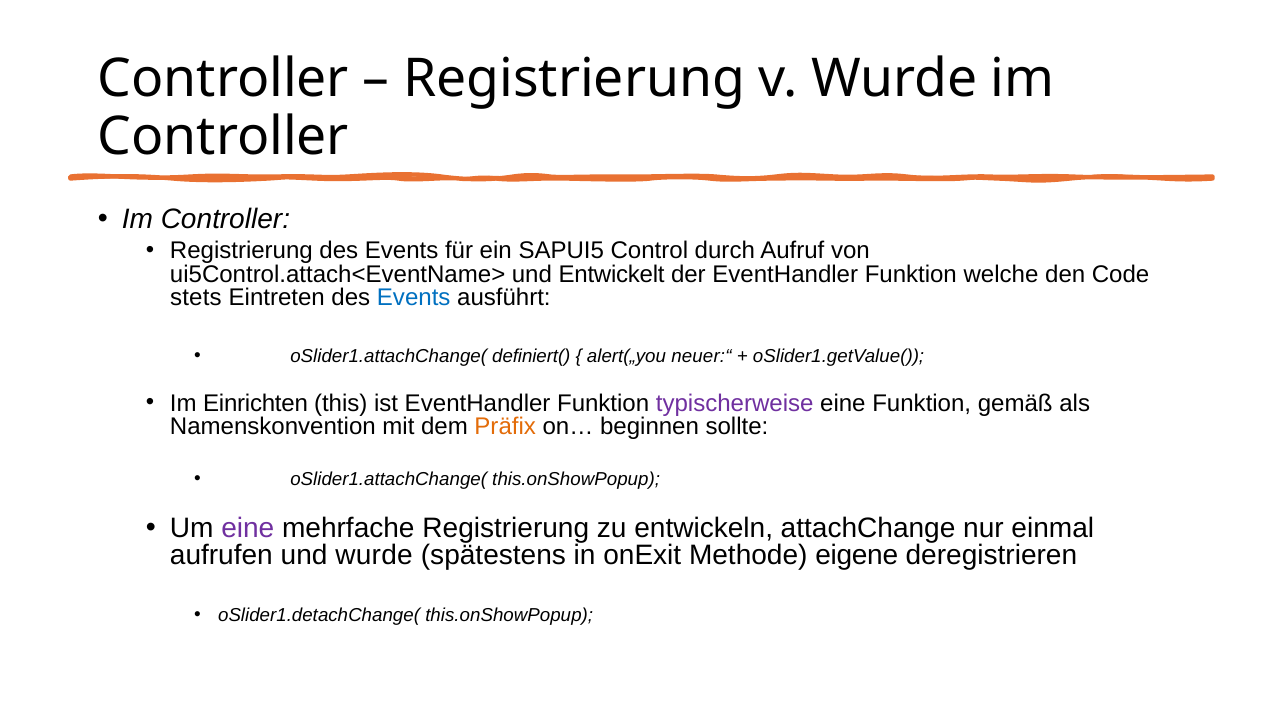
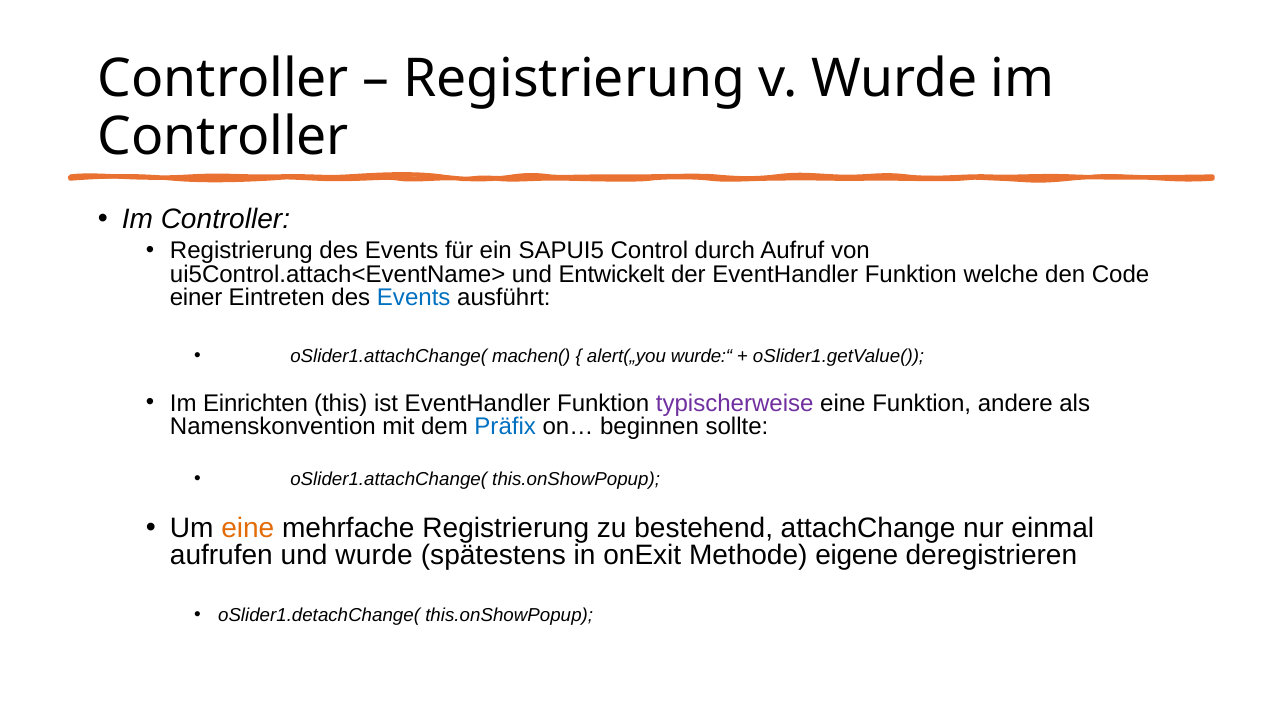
stets: stets -> einer
definiert(: definiert( -> machen(
neuer:“: neuer:“ -> wurde:“
gemäß: gemäß -> andere
Präfix colour: orange -> blue
eine at (248, 528) colour: purple -> orange
entwickeln: entwickeln -> bestehend
